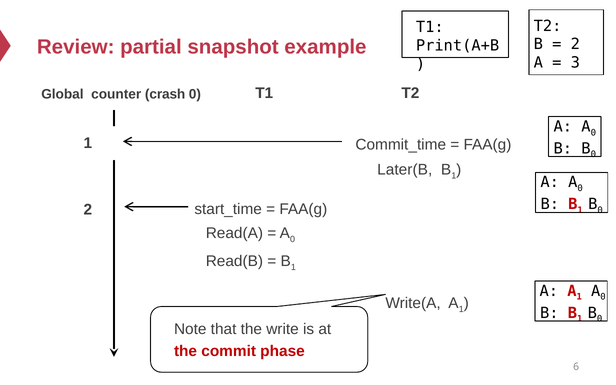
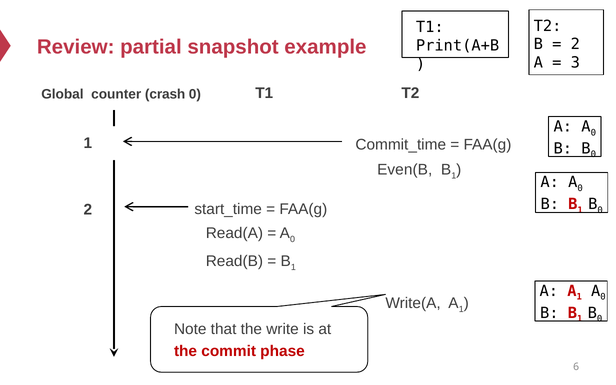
Later(B: Later(B -> Even(B
